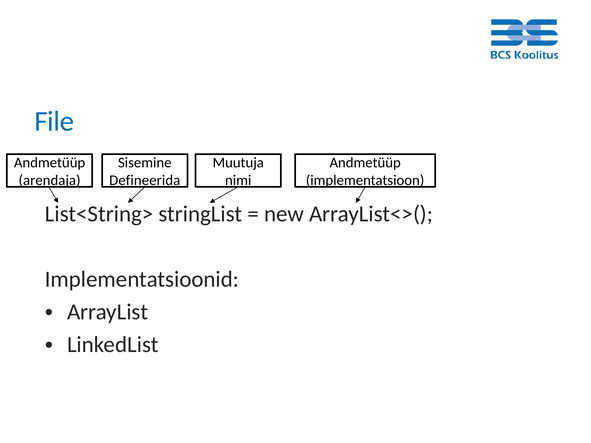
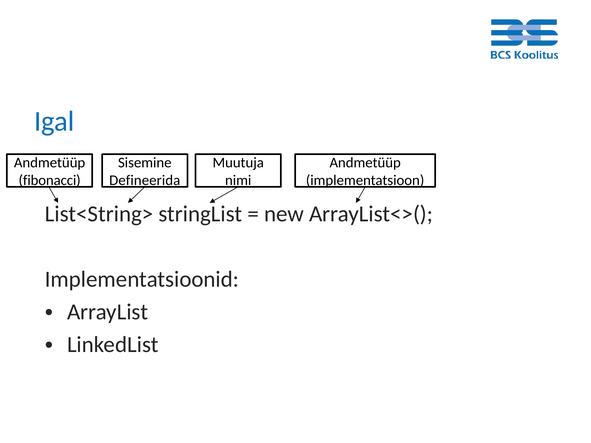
File: File -> Igal
arendaja: arendaja -> fibonacci
